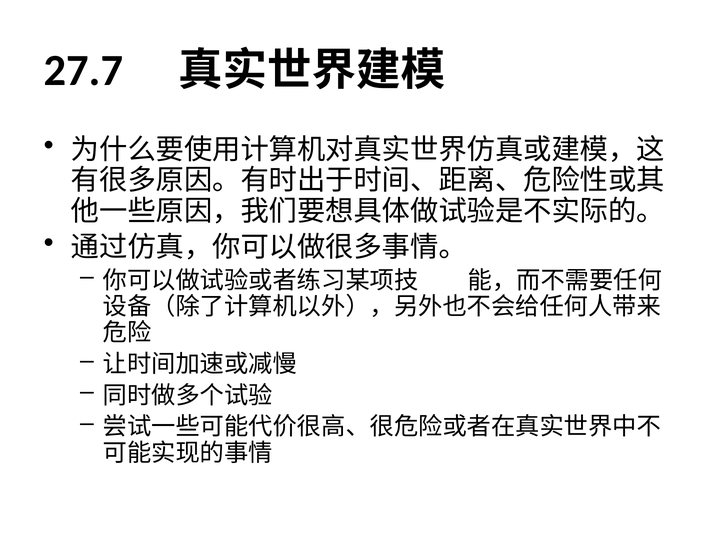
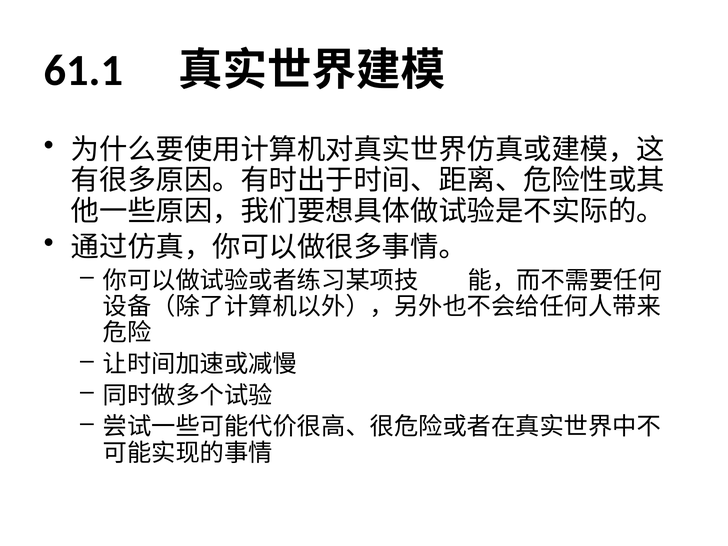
27.7: 27.7 -> 61.1
